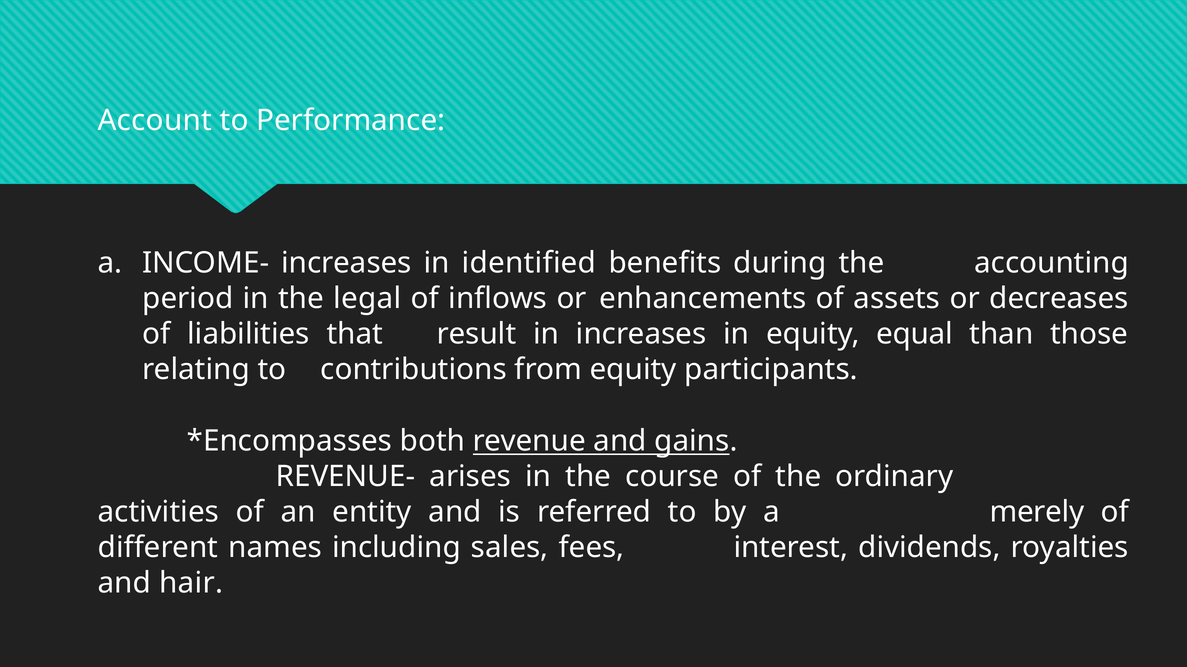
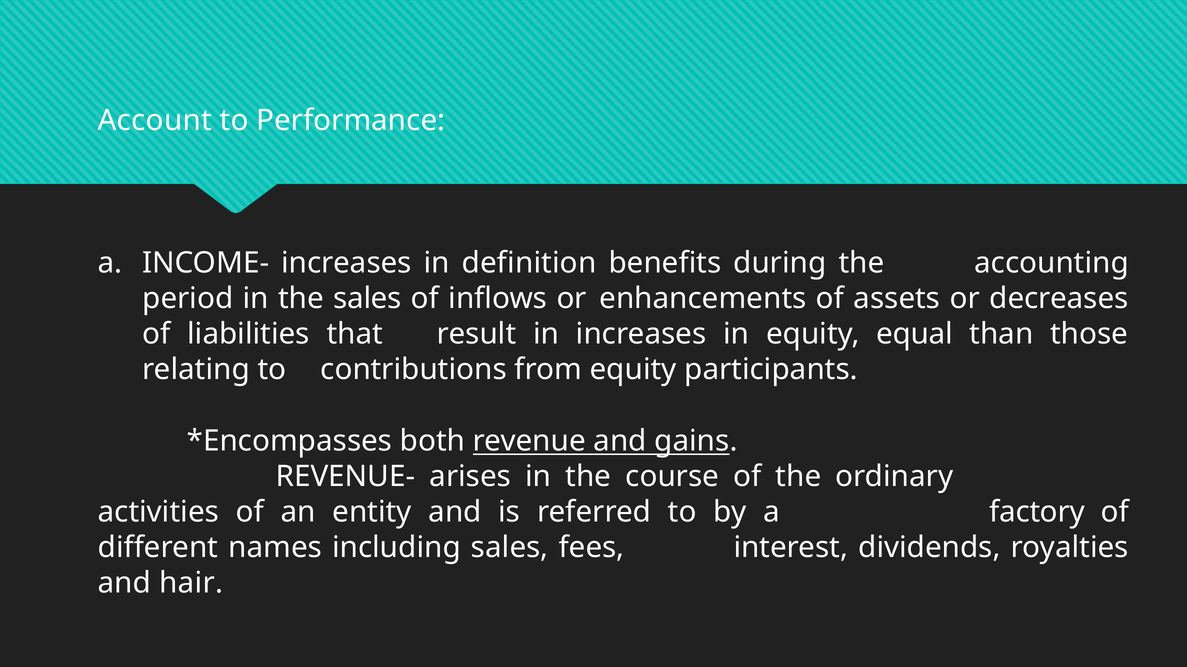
identified: identified -> definition
the legal: legal -> sales
merely: merely -> factory
